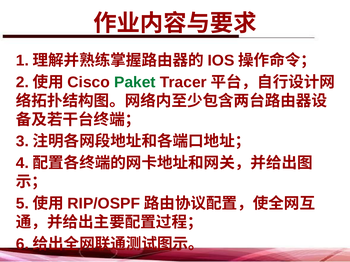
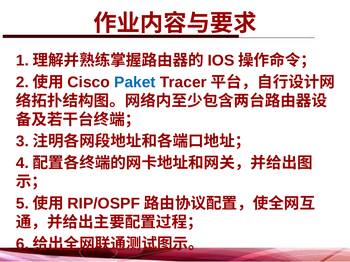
Paket colour: green -> blue
